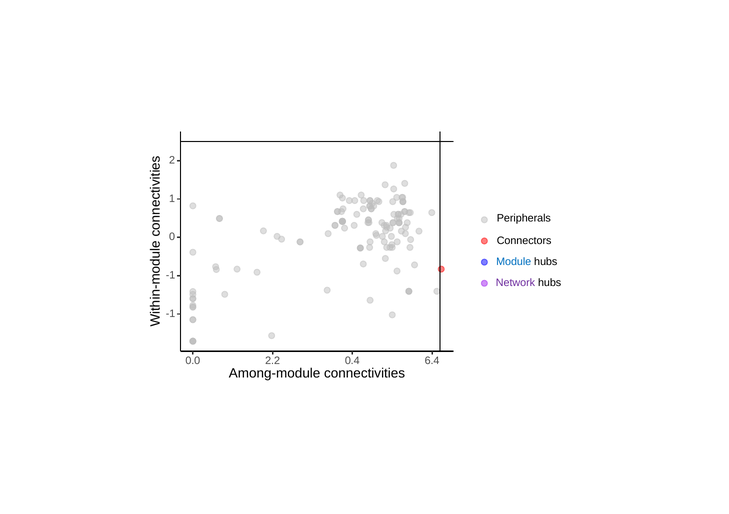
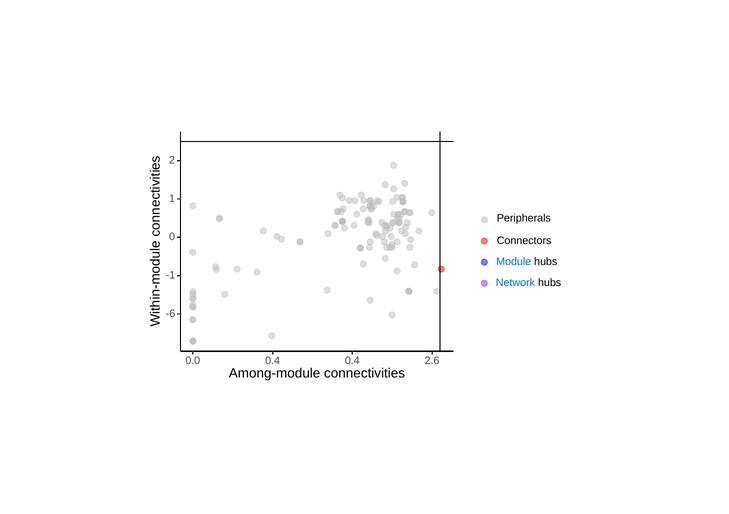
Network colour: purple -> blue
-1 at (171, 314): -1 -> -6
0.0 2.2: 2.2 -> 0.4
6.4: 6.4 -> 2.6
